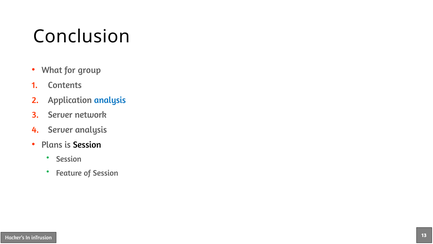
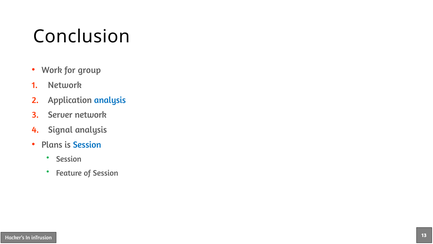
What: What -> Work
Contents at (65, 85): Contents -> Network
Server at (60, 130): Server -> Signal
Session at (87, 145) colour: black -> blue
